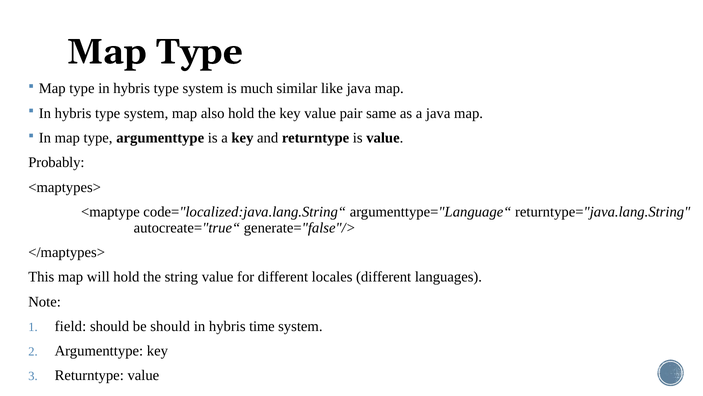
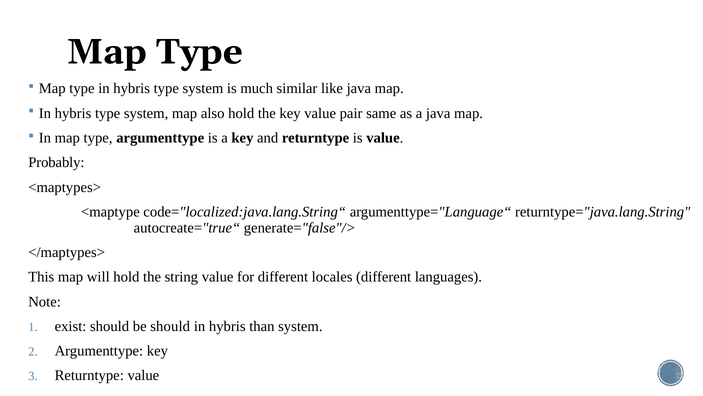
field: field -> exist
time: time -> than
